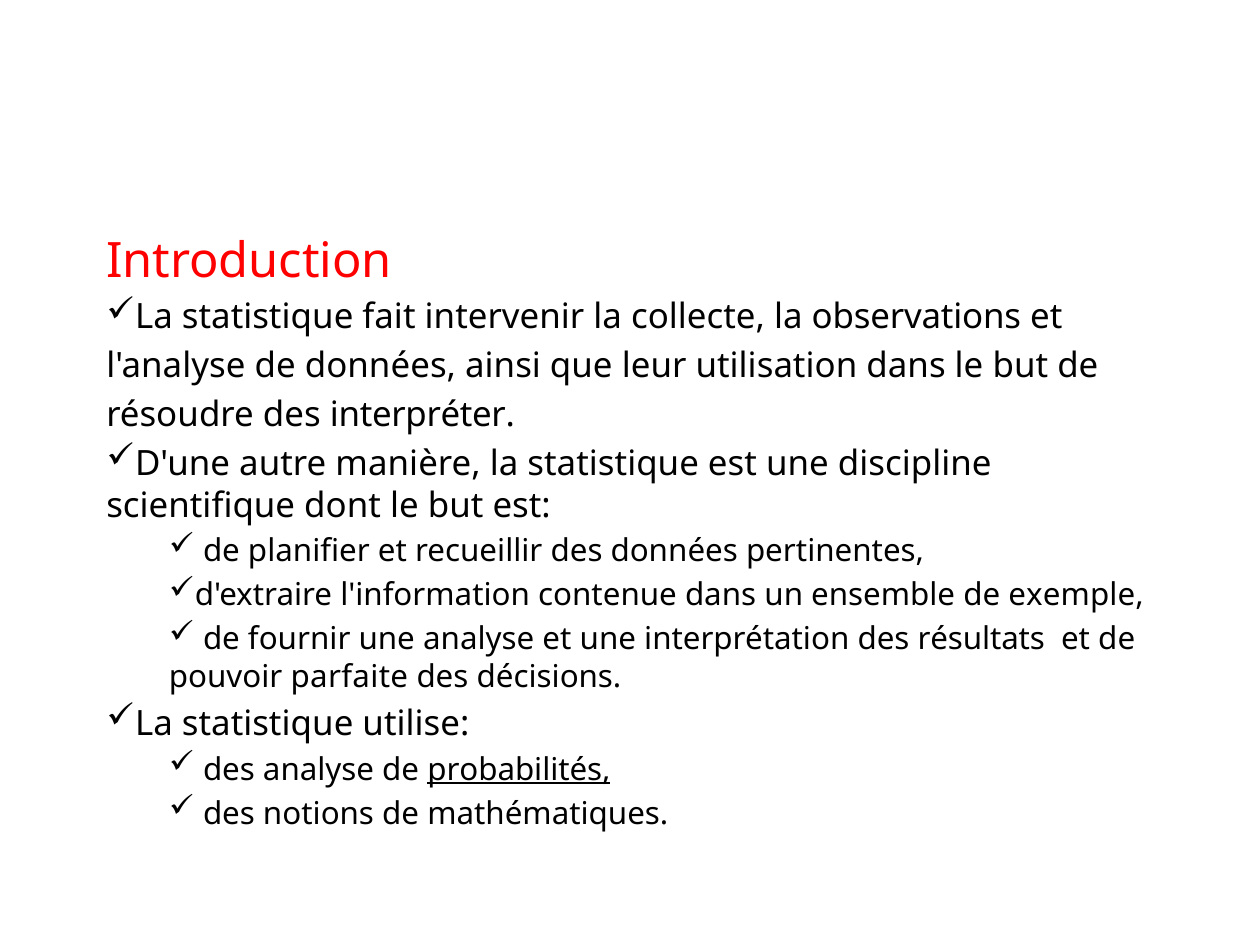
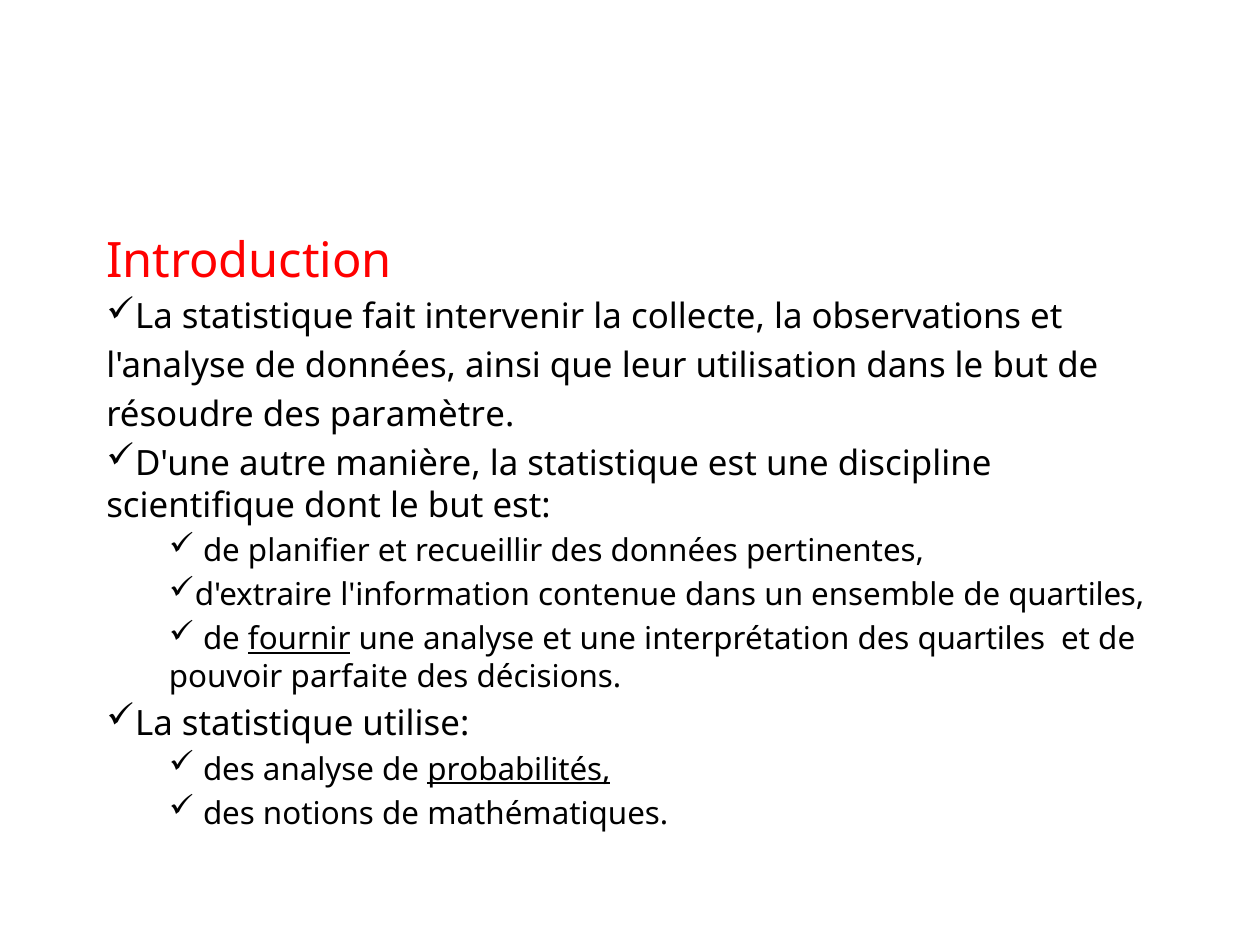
interpréter: interpréter -> paramètre
de exemple: exemple -> quartiles
fournir underline: none -> present
des résultats: résultats -> quartiles
